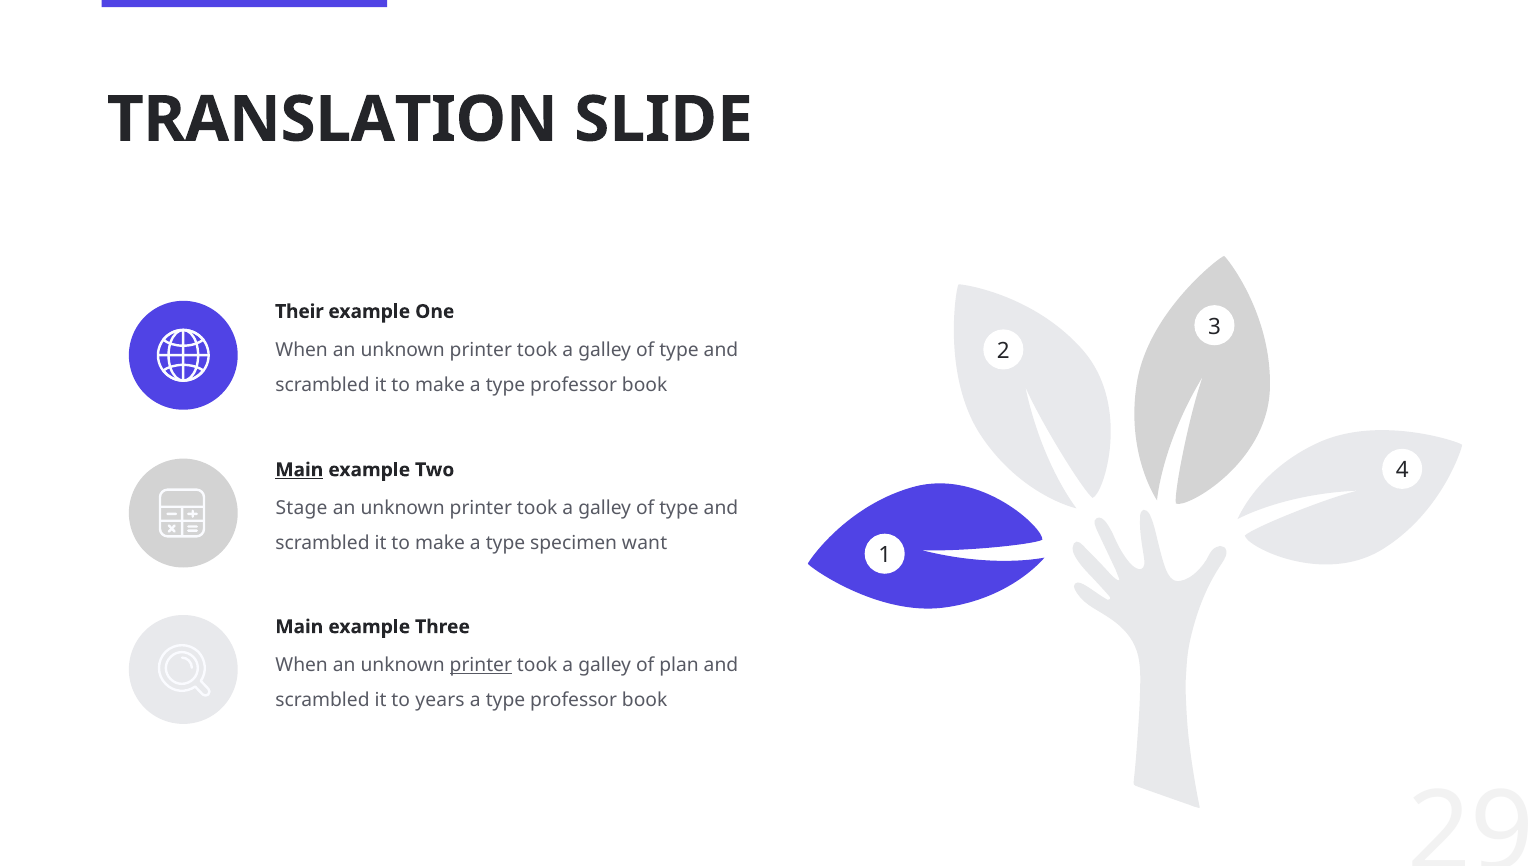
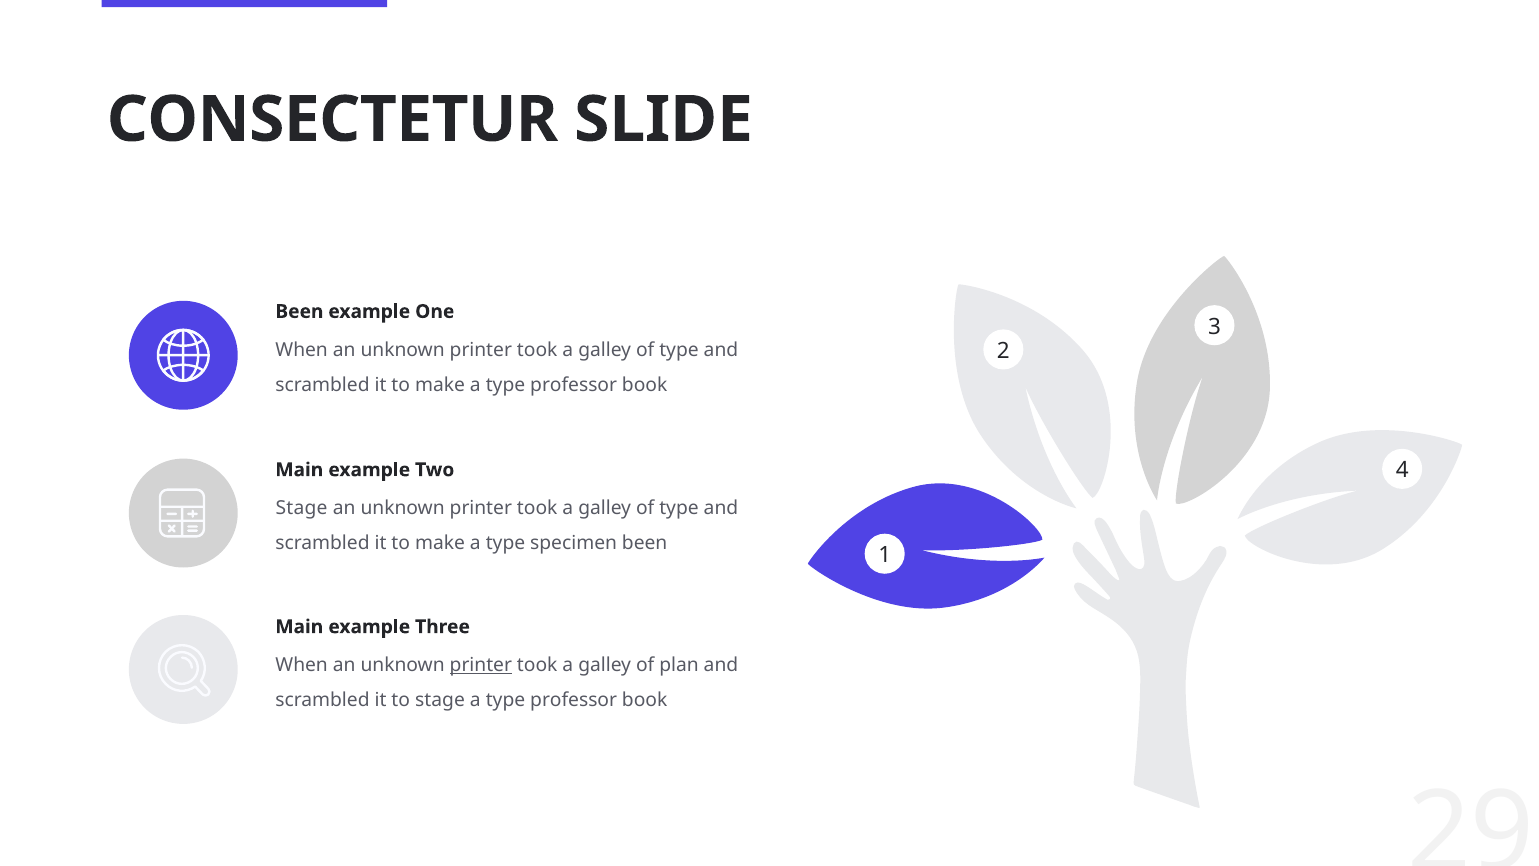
TRANSLATION: TRANSLATION -> CONSECTETUR
Their at (299, 311): Their -> Been
Main at (299, 470) underline: present -> none
specimen want: want -> been
to years: years -> stage
